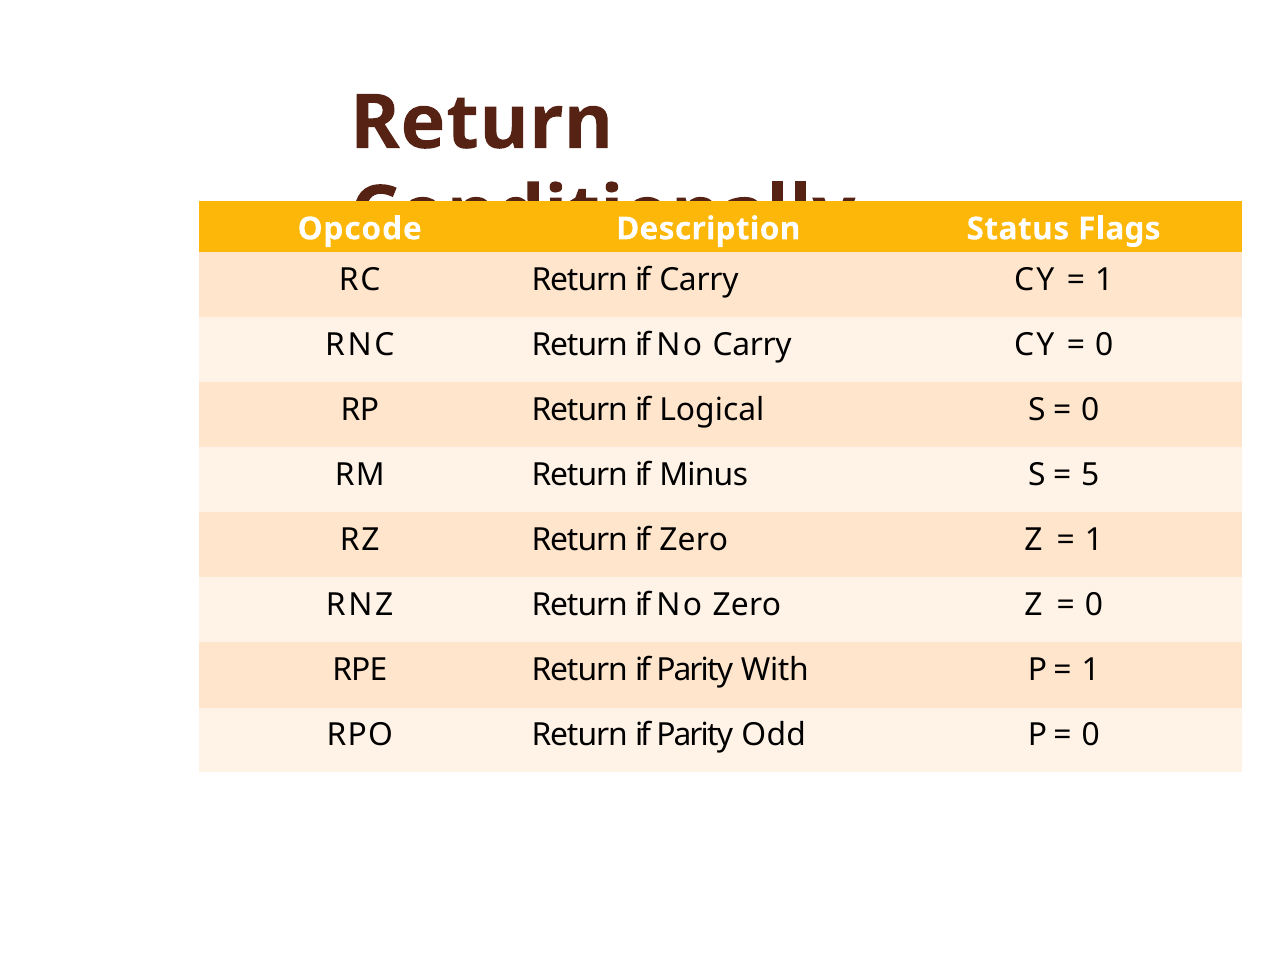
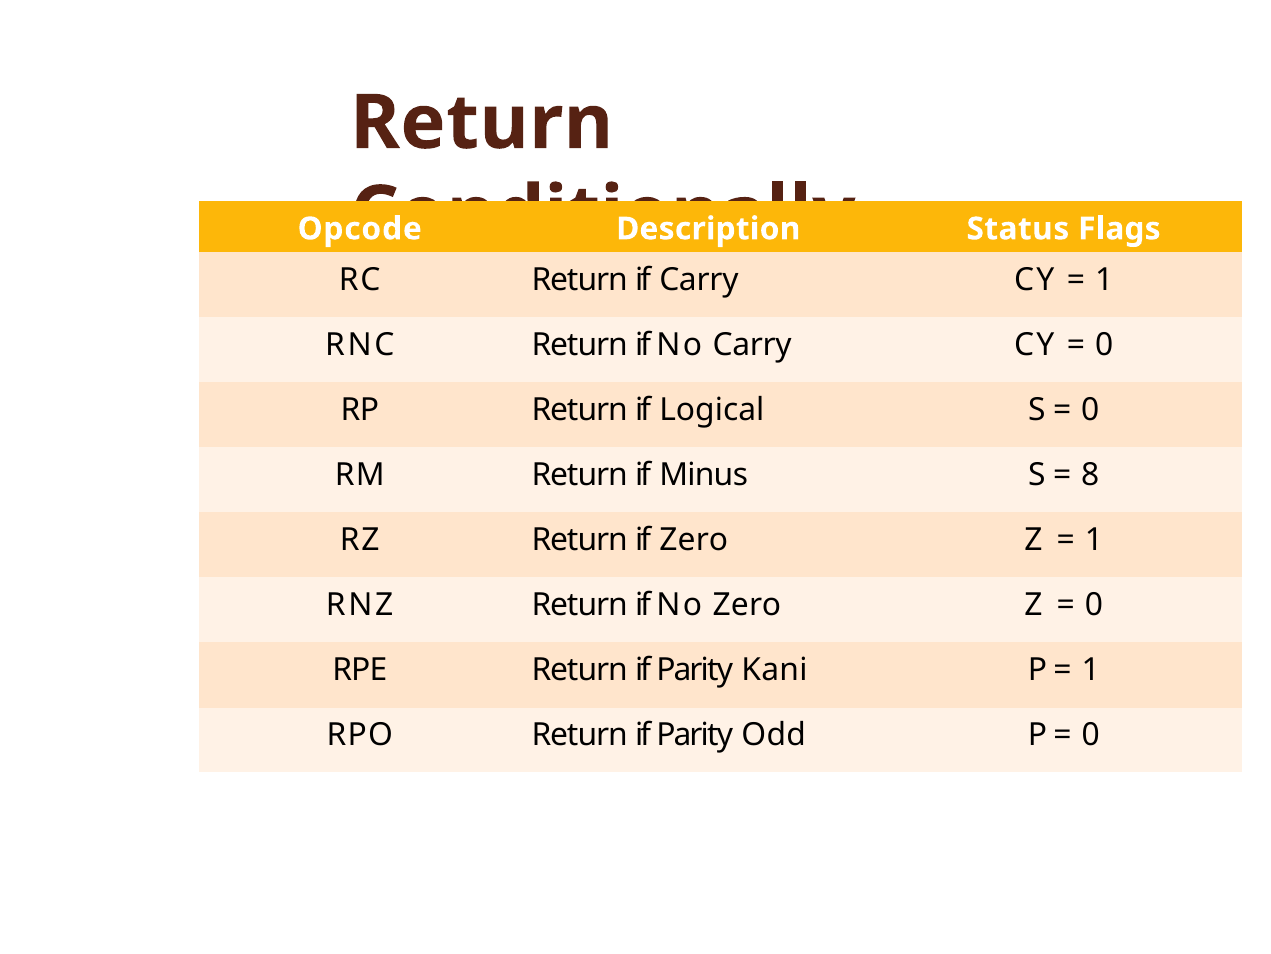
5: 5 -> 8
With: With -> Kani
